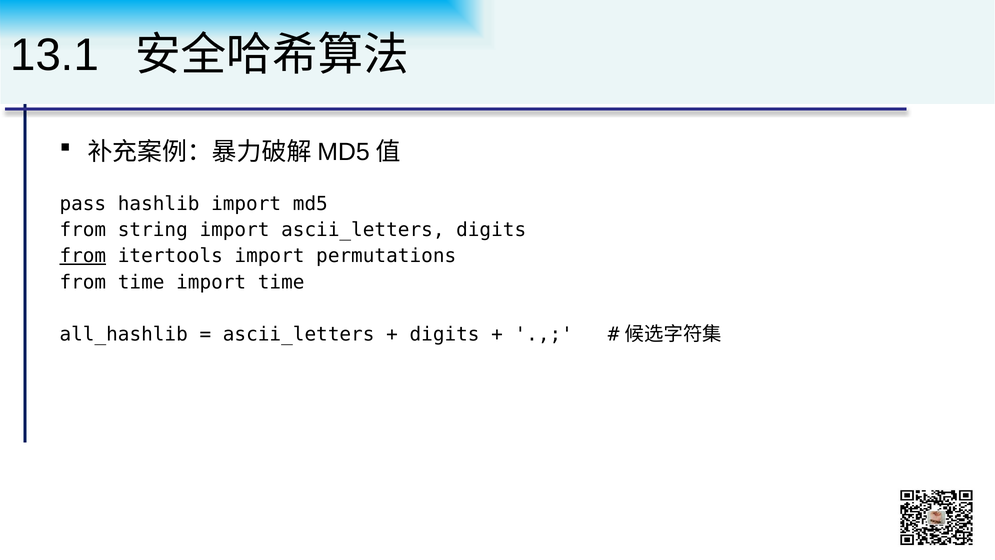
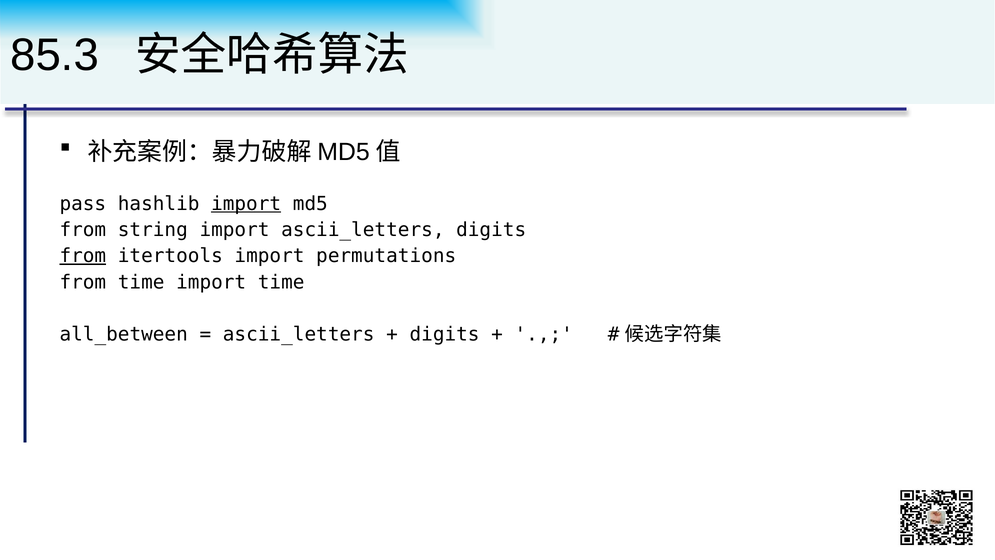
13.1: 13.1 -> 85.3
import at (246, 204) underline: none -> present
all_hashlib: all_hashlib -> all_between
